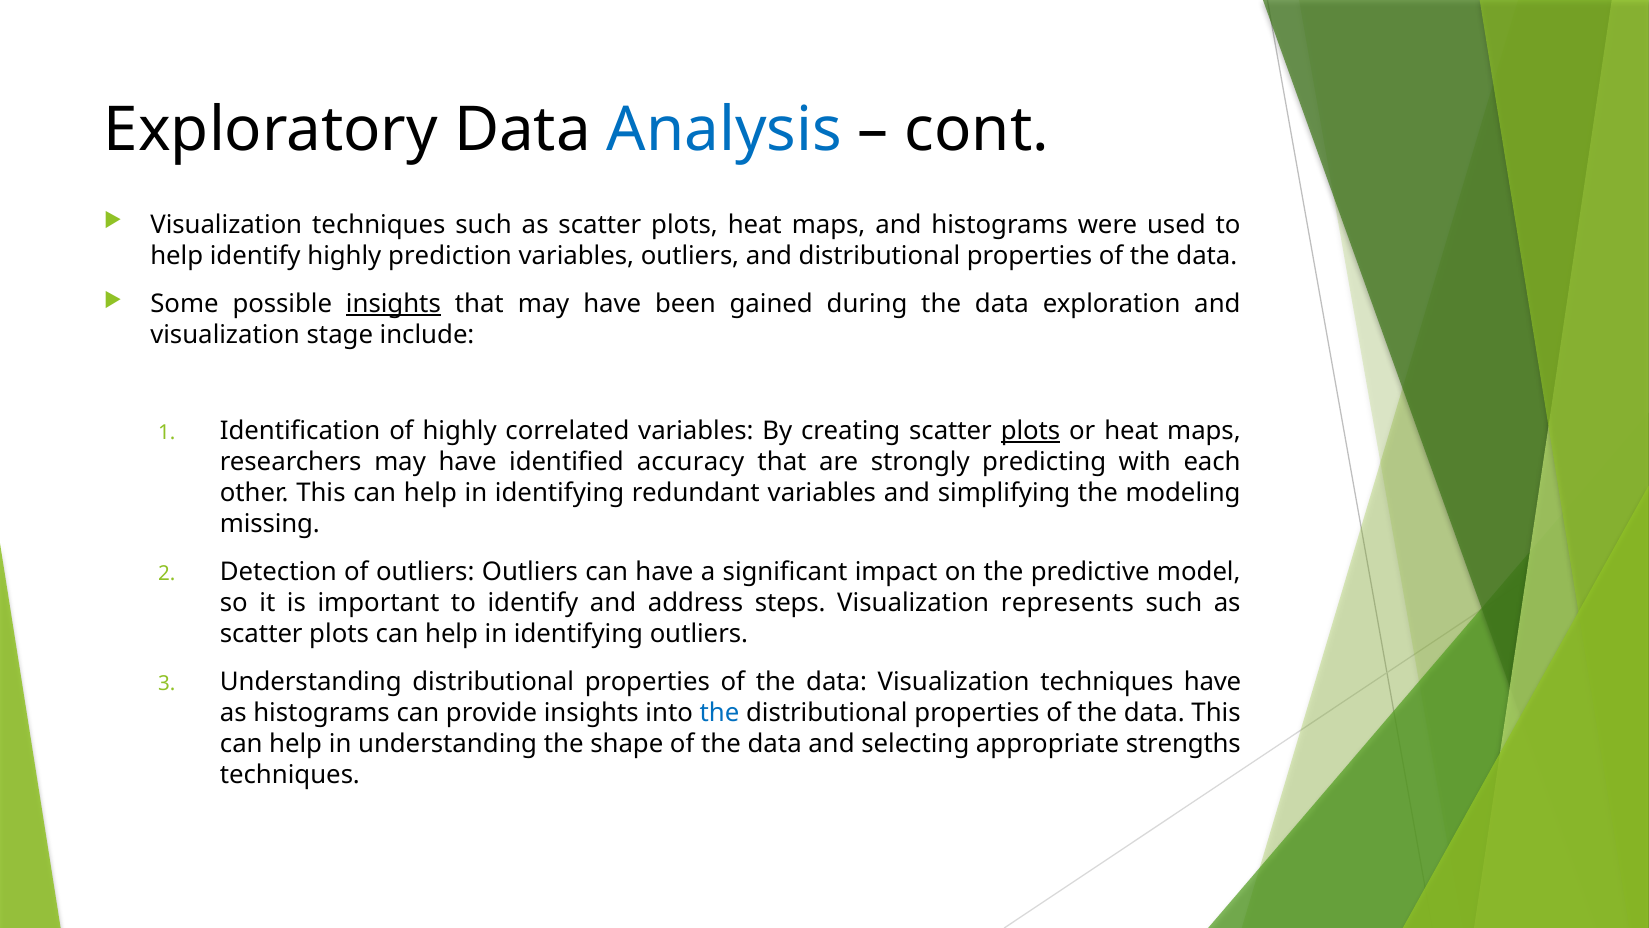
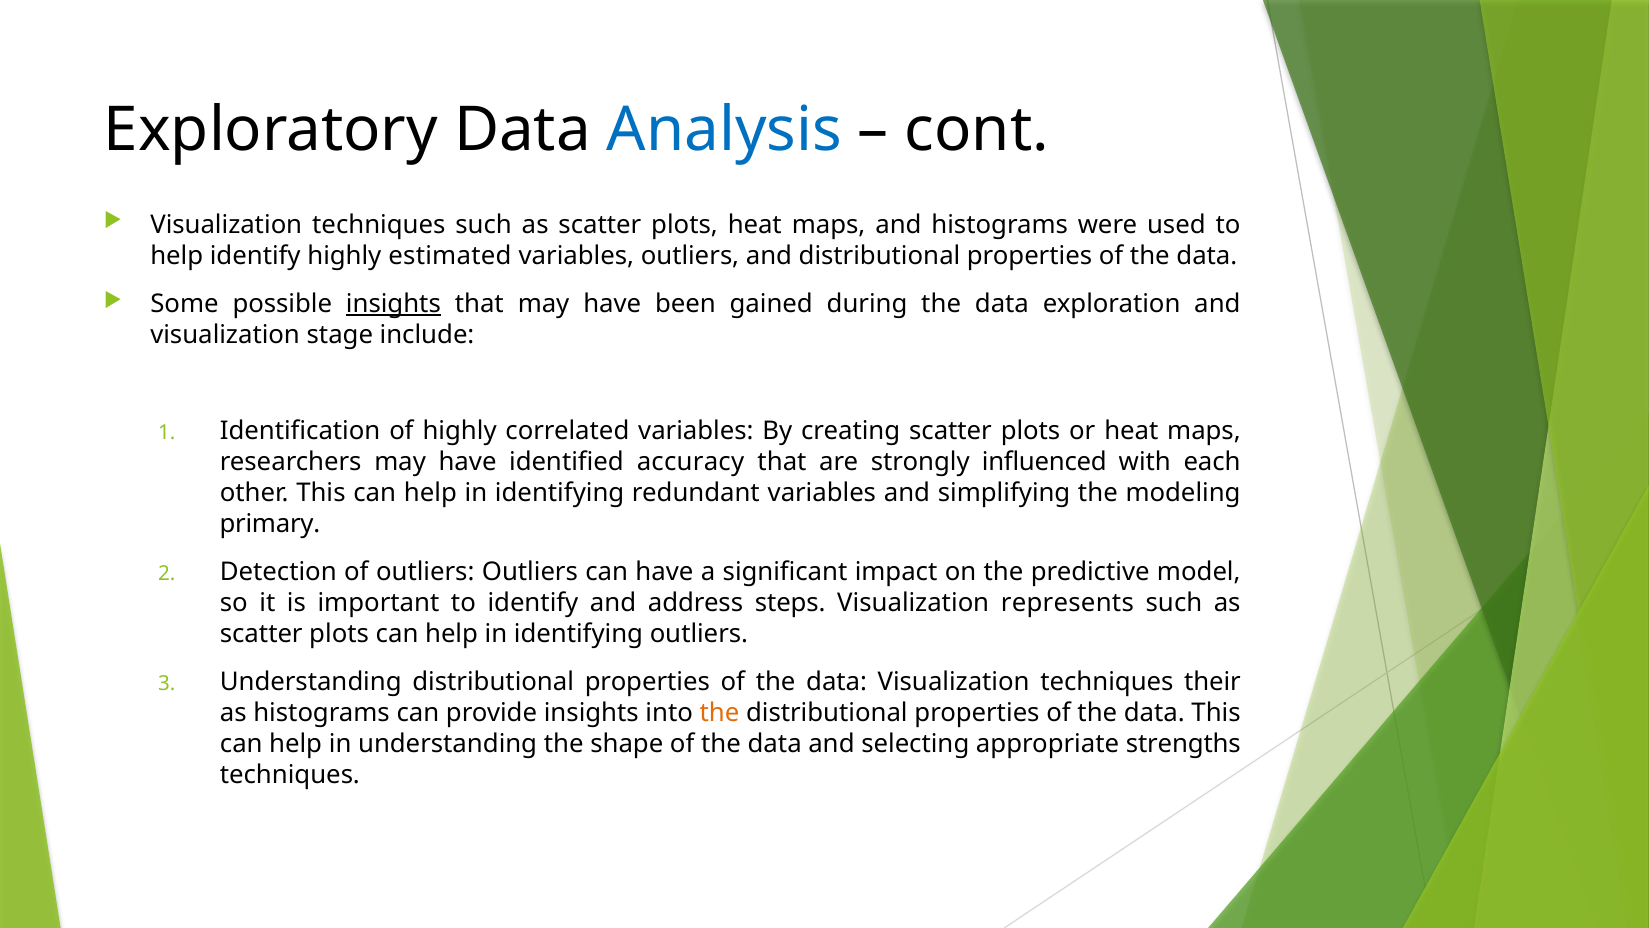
prediction: prediction -> estimated
plots at (1031, 431) underline: present -> none
predicting: predicting -> influenced
missing: missing -> primary
techniques have: have -> their
the at (719, 713) colour: blue -> orange
